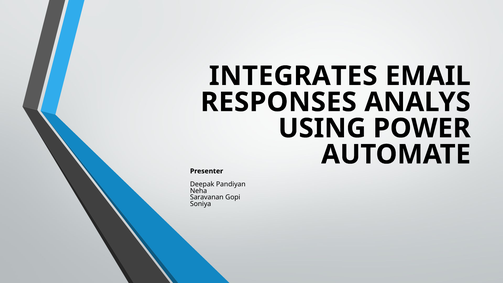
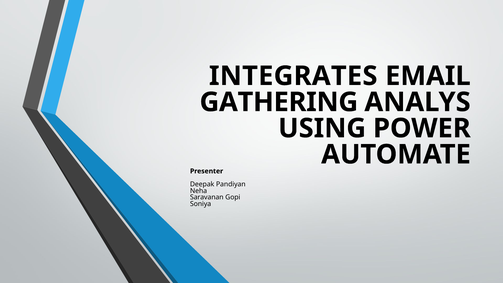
RESPONSES: RESPONSES -> GATHERING
